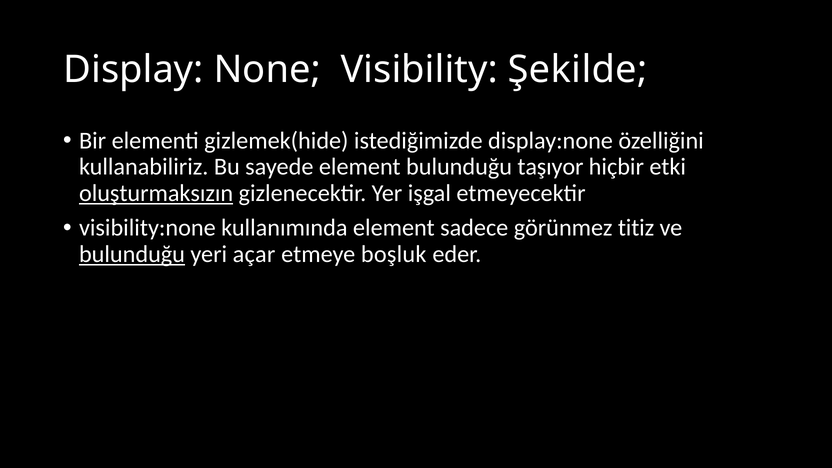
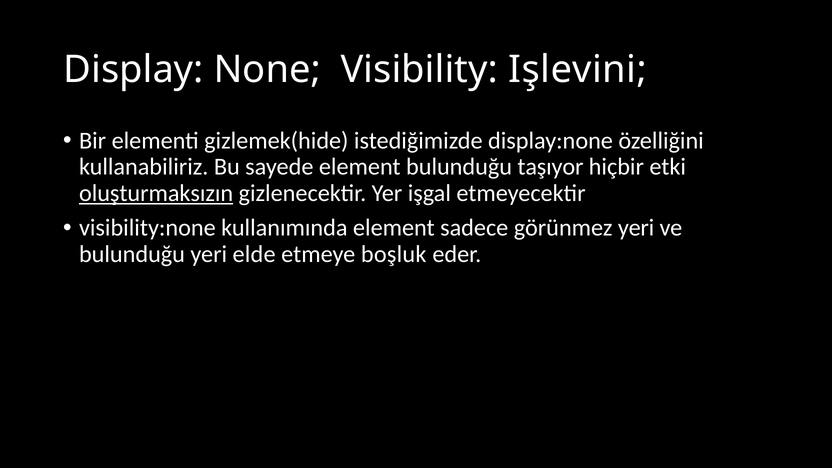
Şekilde: Şekilde -> Işlevini
görünmez titiz: titiz -> yeri
bulunduğu at (132, 254) underline: present -> none
açar: açar -> elde
